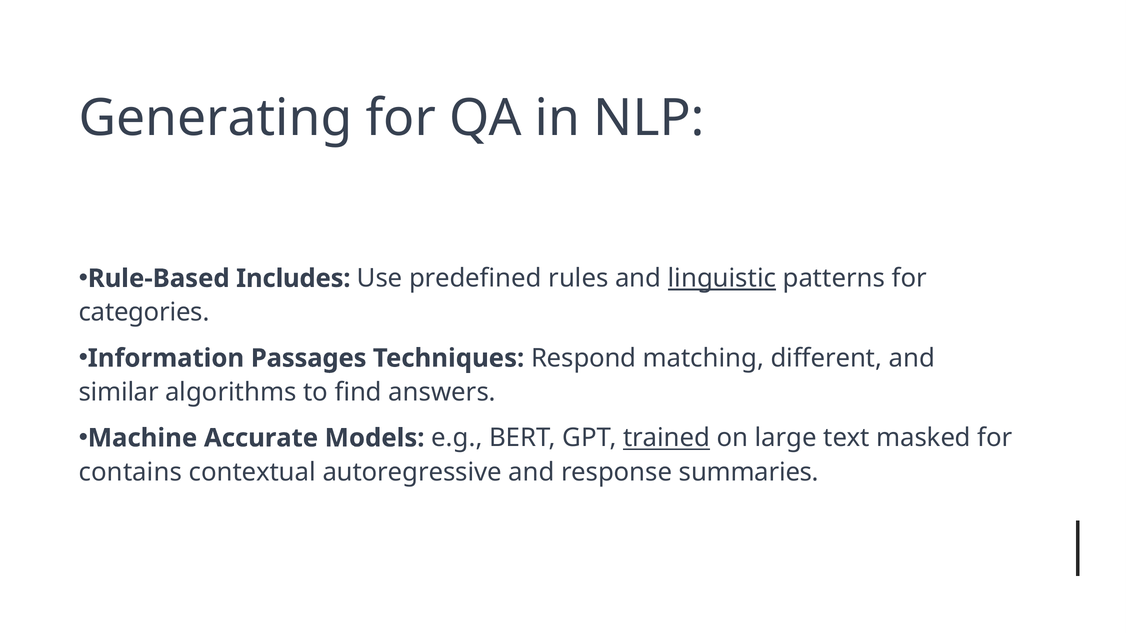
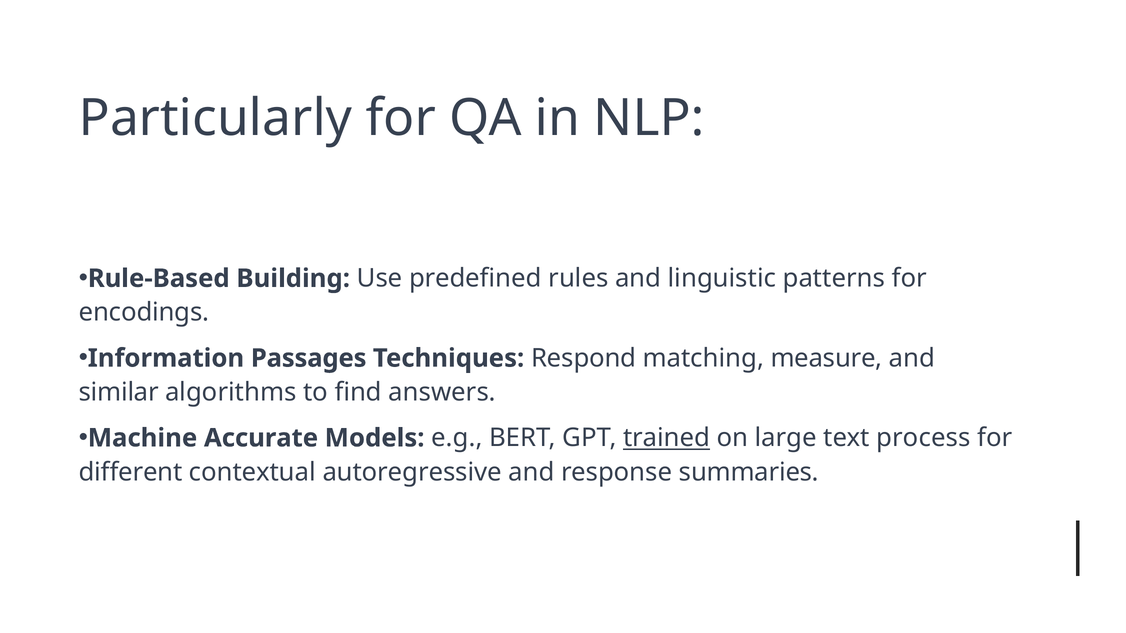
Generating: Generating -> Particularly
Includes: Includes -> Building
linguistic underline: present -> none
categories: categories -> encodings
different: different -> measure
masked: masked -> process
contains: contains -> different
